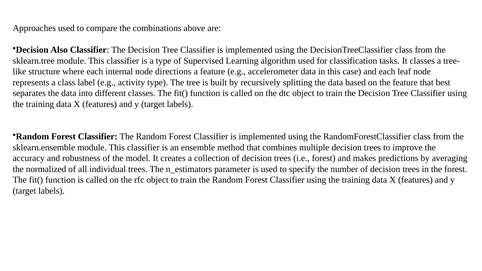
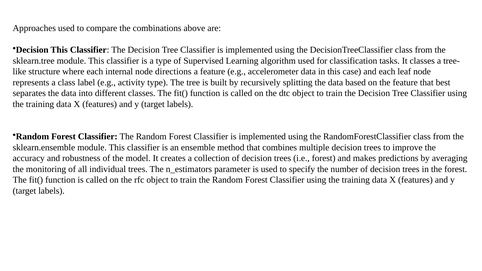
Decision Also: Also -> This
normalized: normalized -> monitoring
